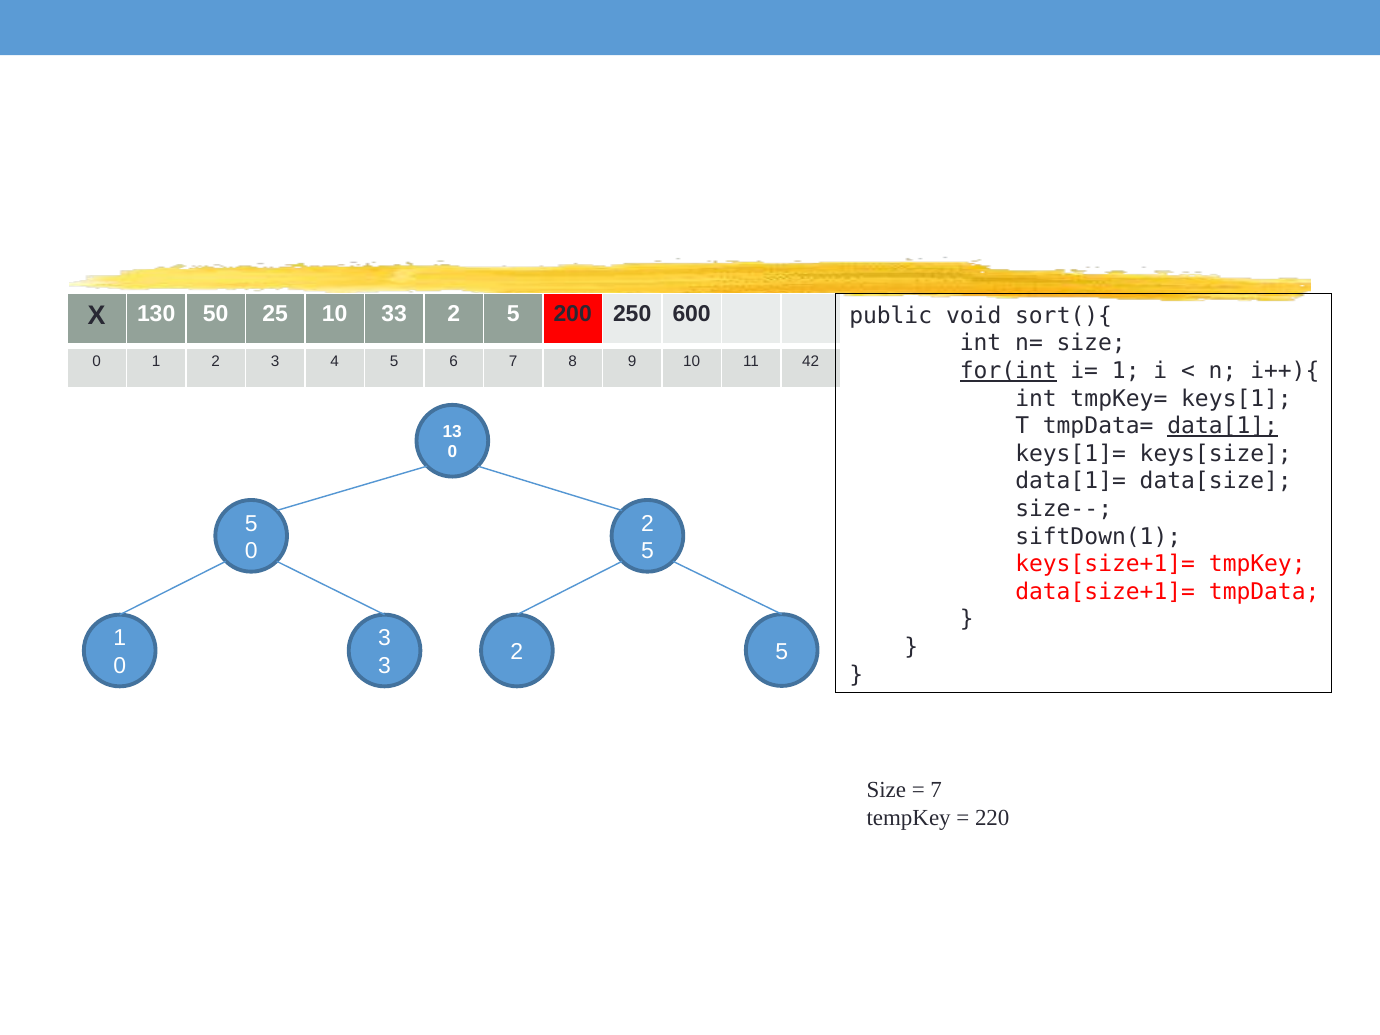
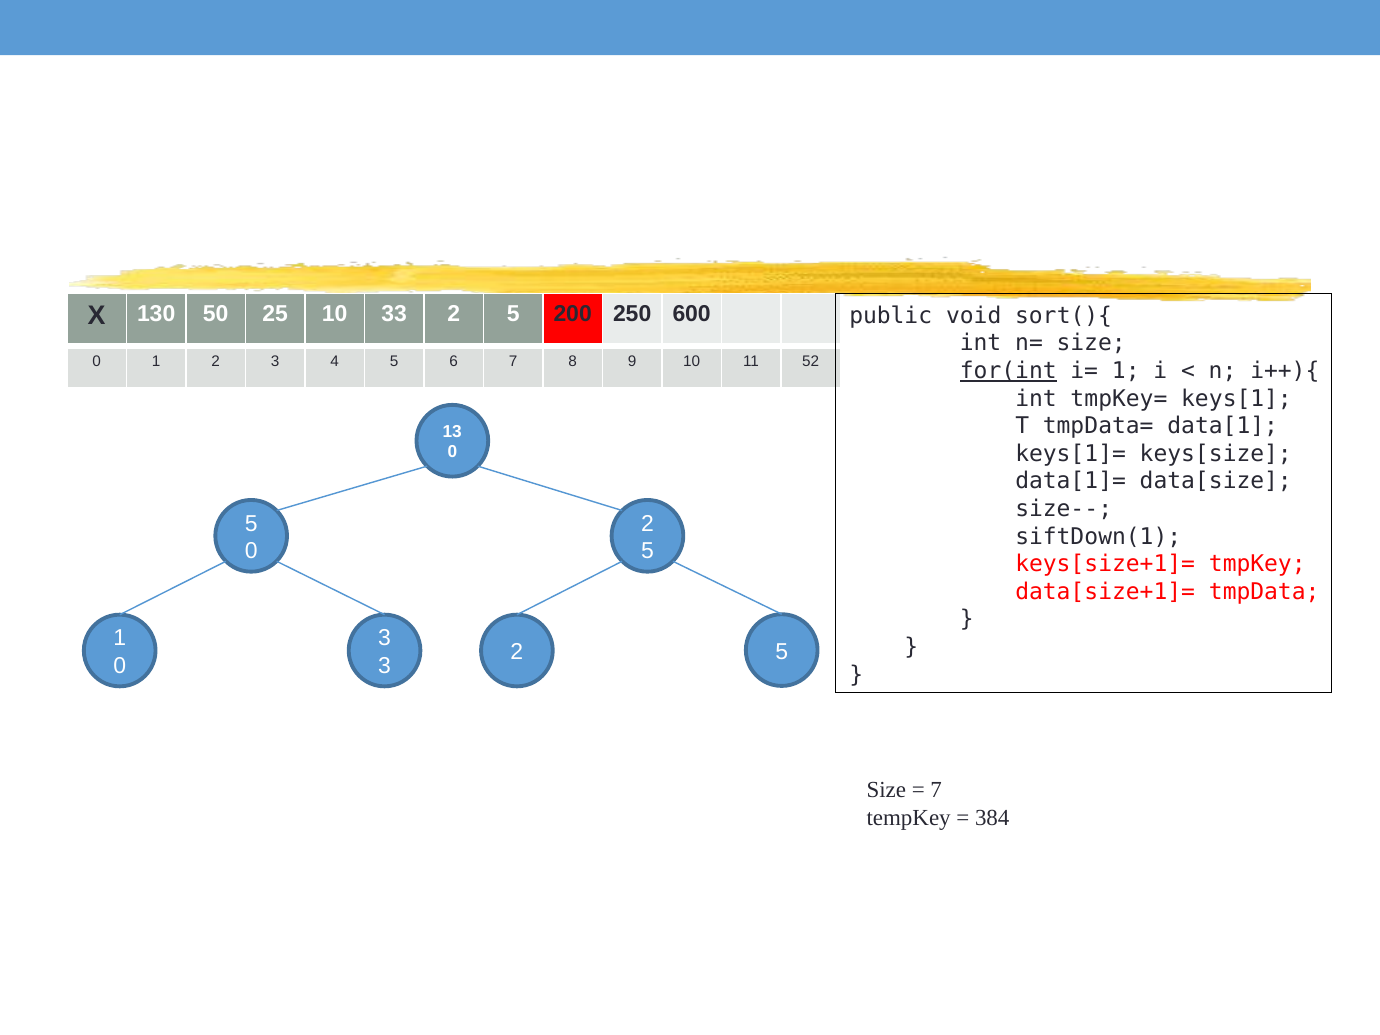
42: 42 -> 52
data[1 underline: present -> none
220: 220 -> 384
